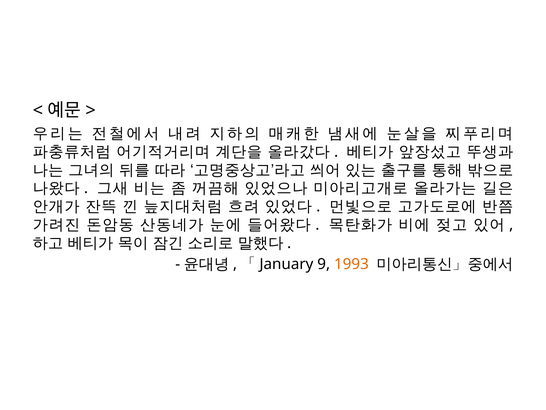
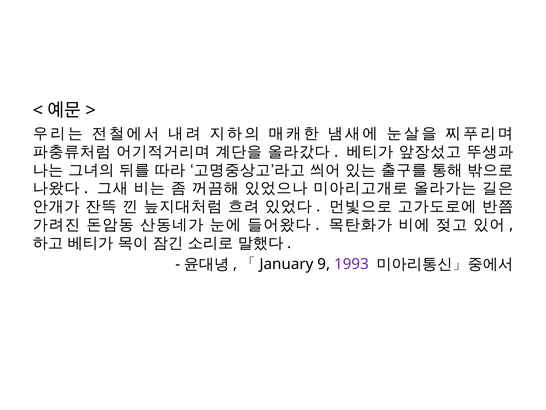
1993 colour: orange -> purple
